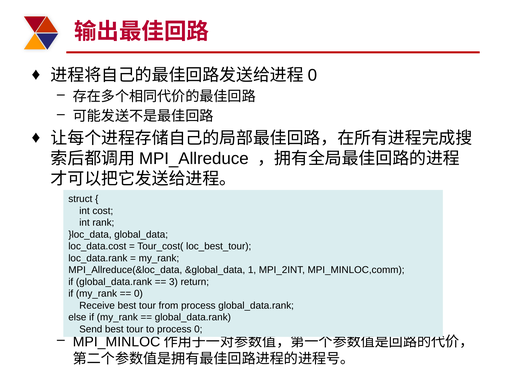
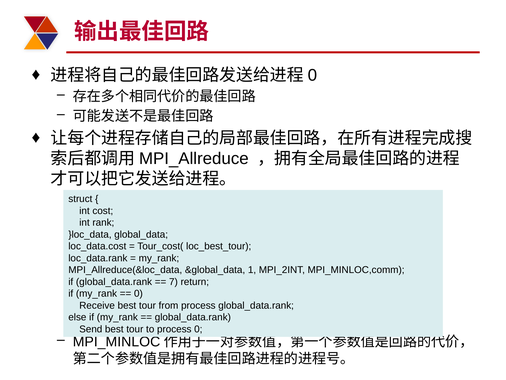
3: 3 -> 7
